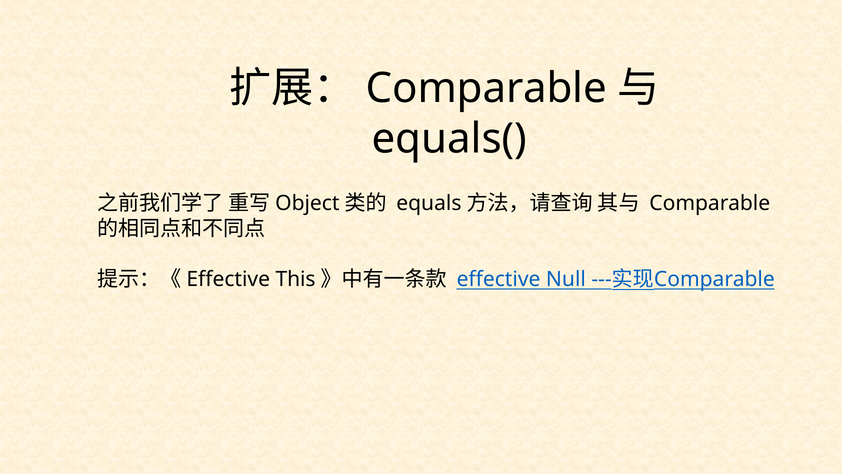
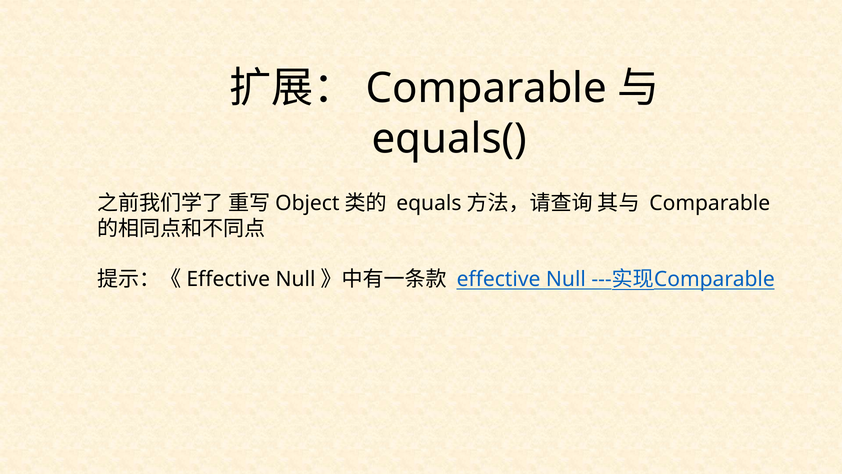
This at (296, 279): This -> Null
